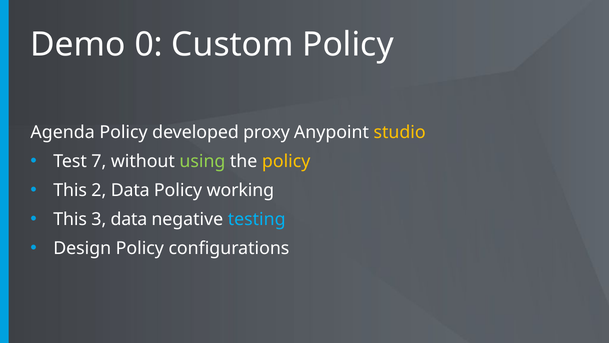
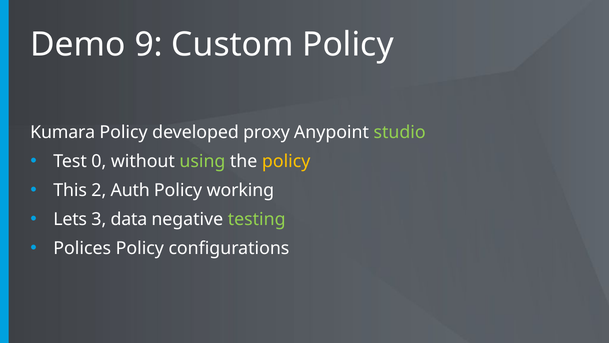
0: 0 -> 9
Agenda: Agenda -> Kumara
studio colour: yellow -> light green
7: 7 -> 0
2 Data: Data -> Auth
This at (70, 219): This -> Lets
testing colour: light blue -> light green
Design: Design -> Polices
